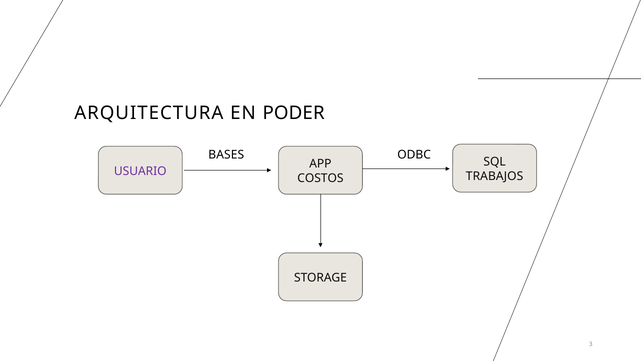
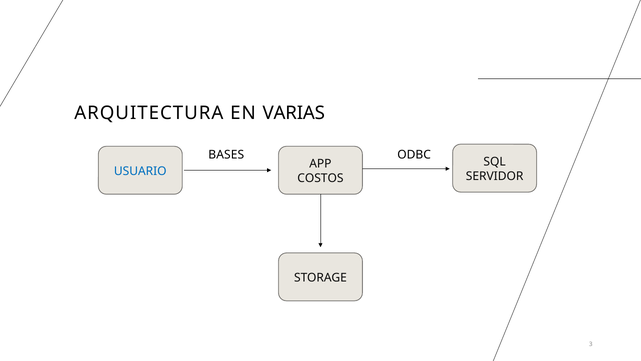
PODER: PODER -> VARIAS
USUARIO colour: purple -> blue
TRABAJOS: TRABAJOS -> SERVIDOR
